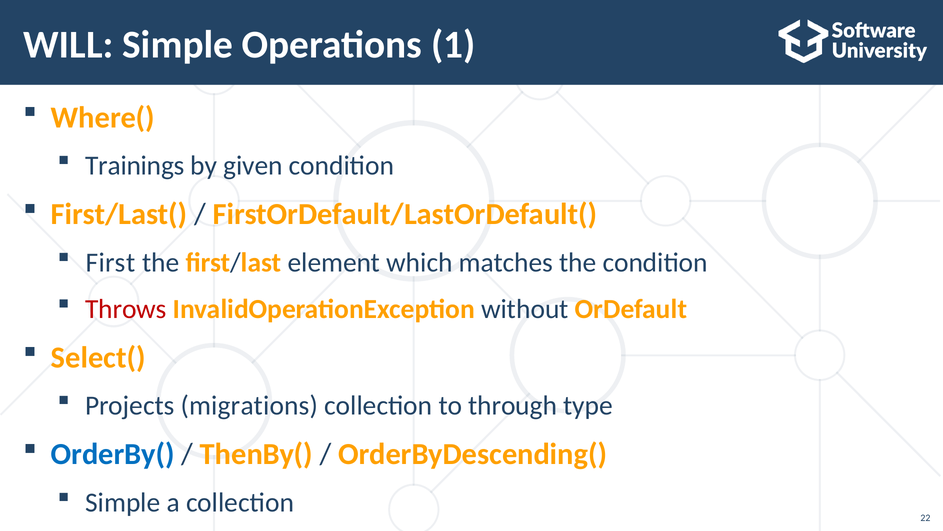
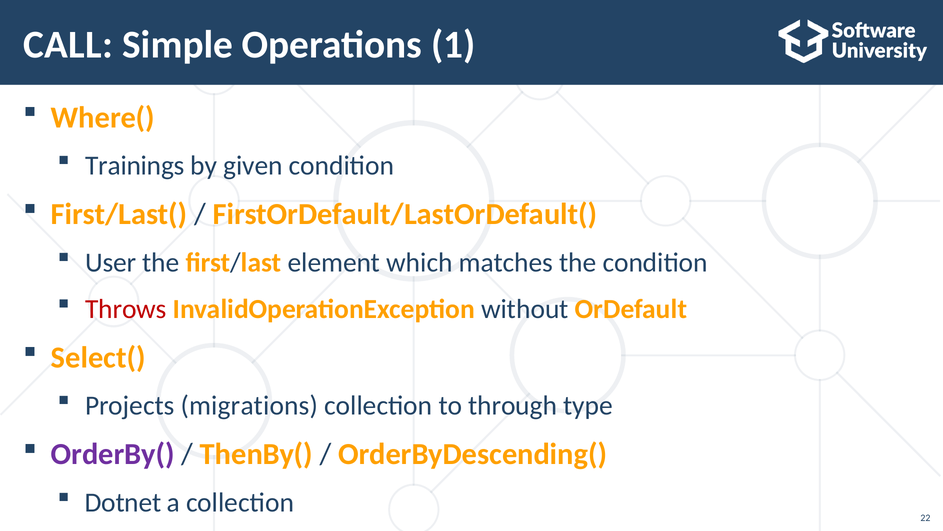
WILL: WILL -> CALL
First: First -> User
OrderBy( colour: blue -> purple
Simple at (123, 502): Simple -> Dotnet
